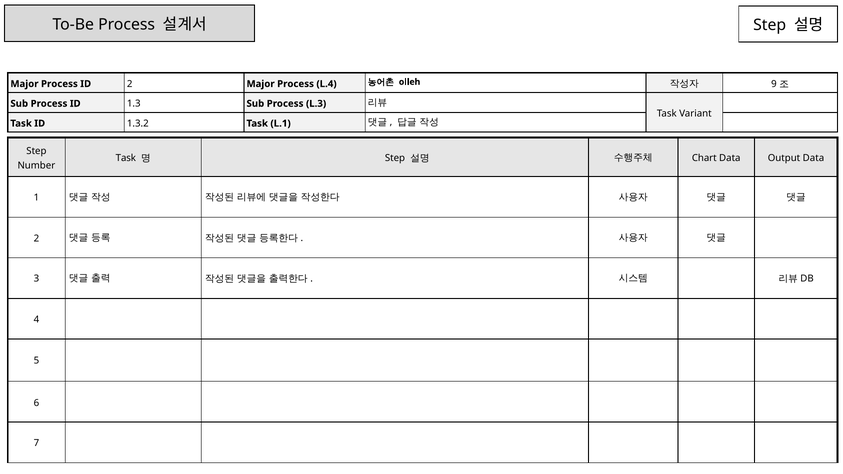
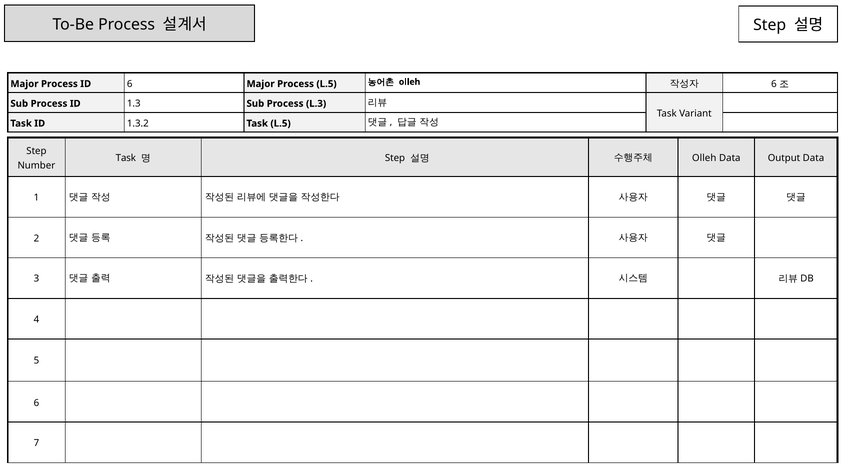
ID 2: 2 -> 6
Process L.4: L.4 -> L.5
9 at (774, 84): 9 -> 6
Task L.1: L.1 -> L.5
Chart at (704, 158): Chart -> Olleh
